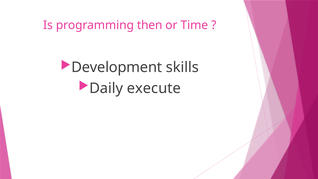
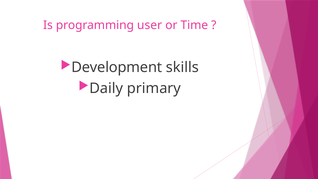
then: then -> user
execute: execute -> primary
